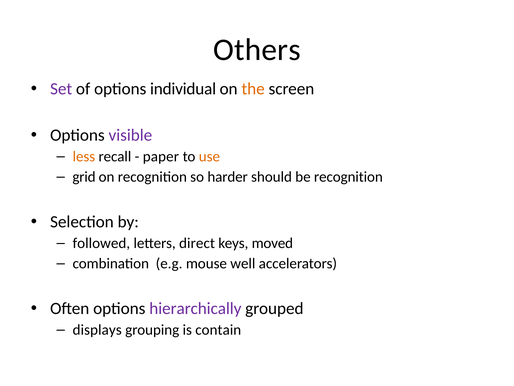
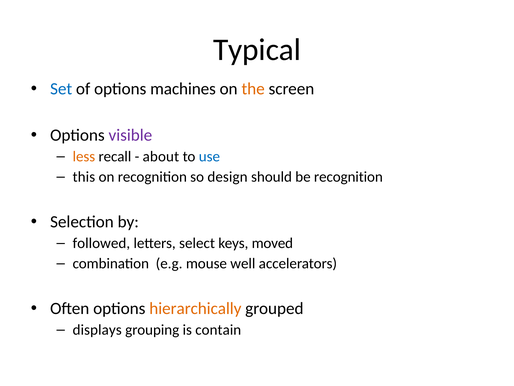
Others: Others -> Typical
Set colour: purple -> blue
individual: individual -> machines
paper: paper -> about
use colour: orange -> blue
grid: grid -> this
harder: harder -> design
direct: direct -> select
hierarchically colour: purple -> orange
